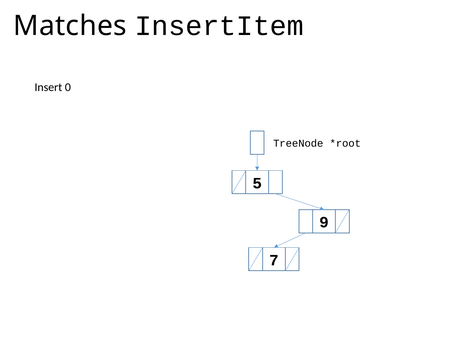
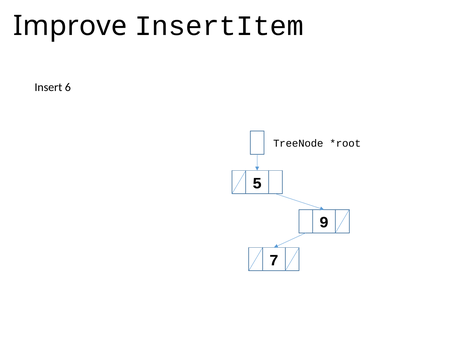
Matches: Matches -> Improve
0: 0 -> 6
